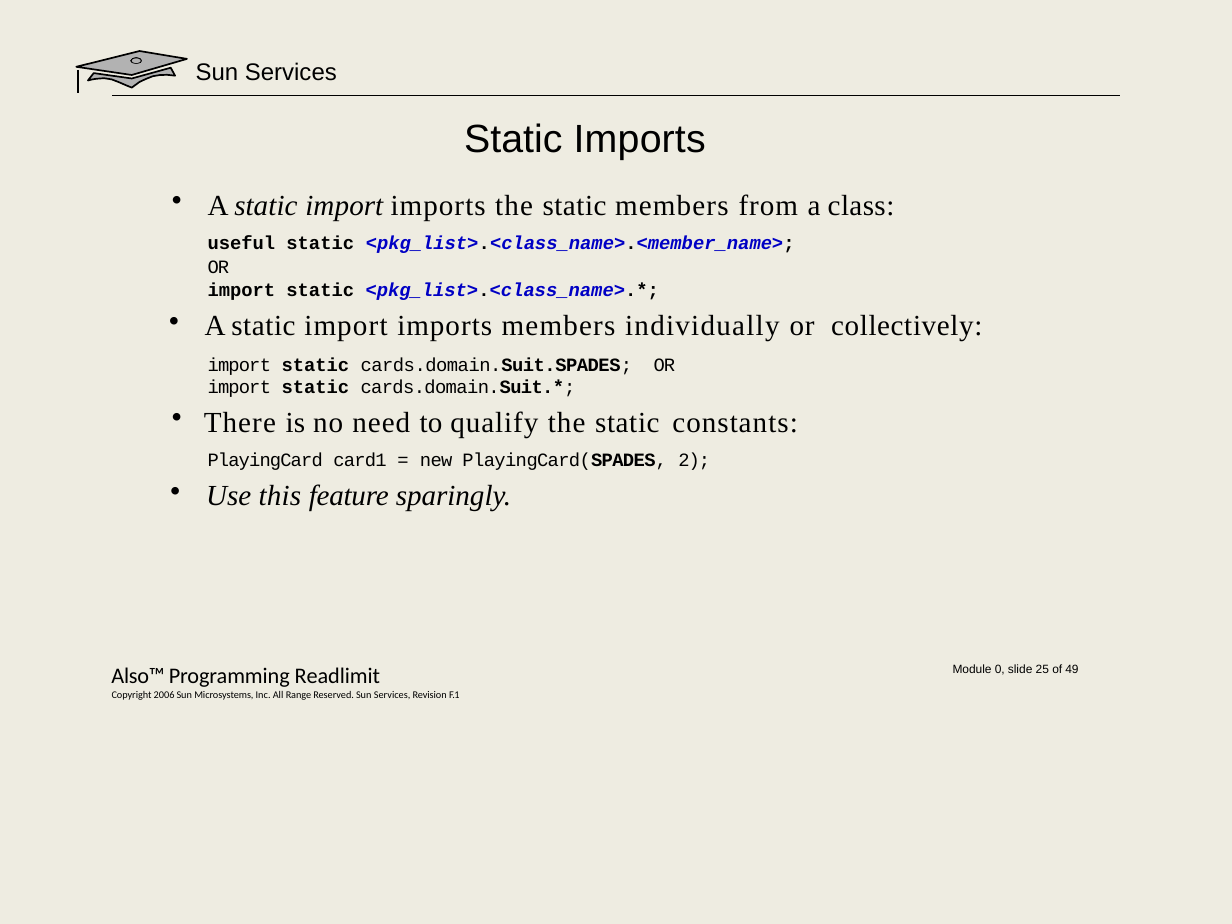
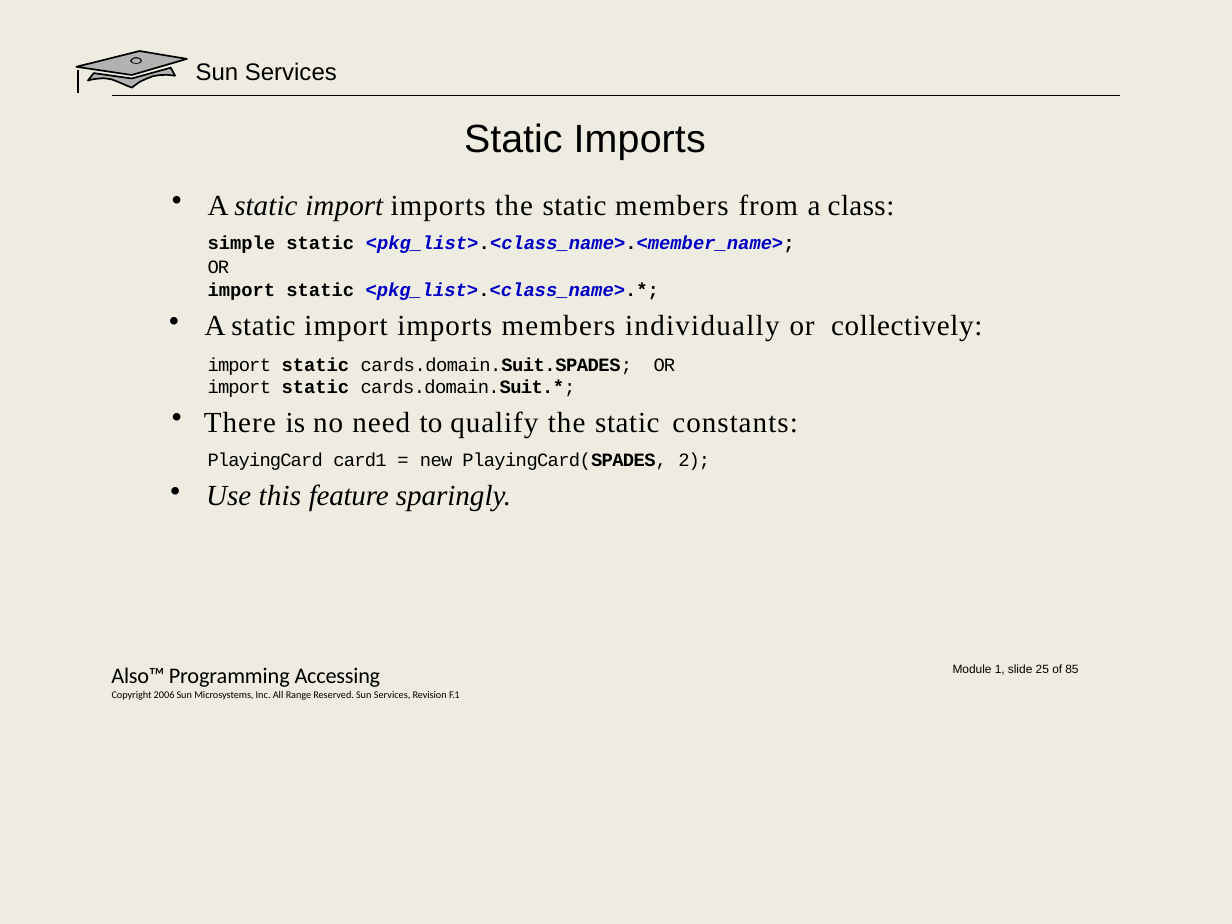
useful: useful -> simple
0: 0 -> 1
49: 49 -> 85
Readlimit: Readlimit -> Accessing
